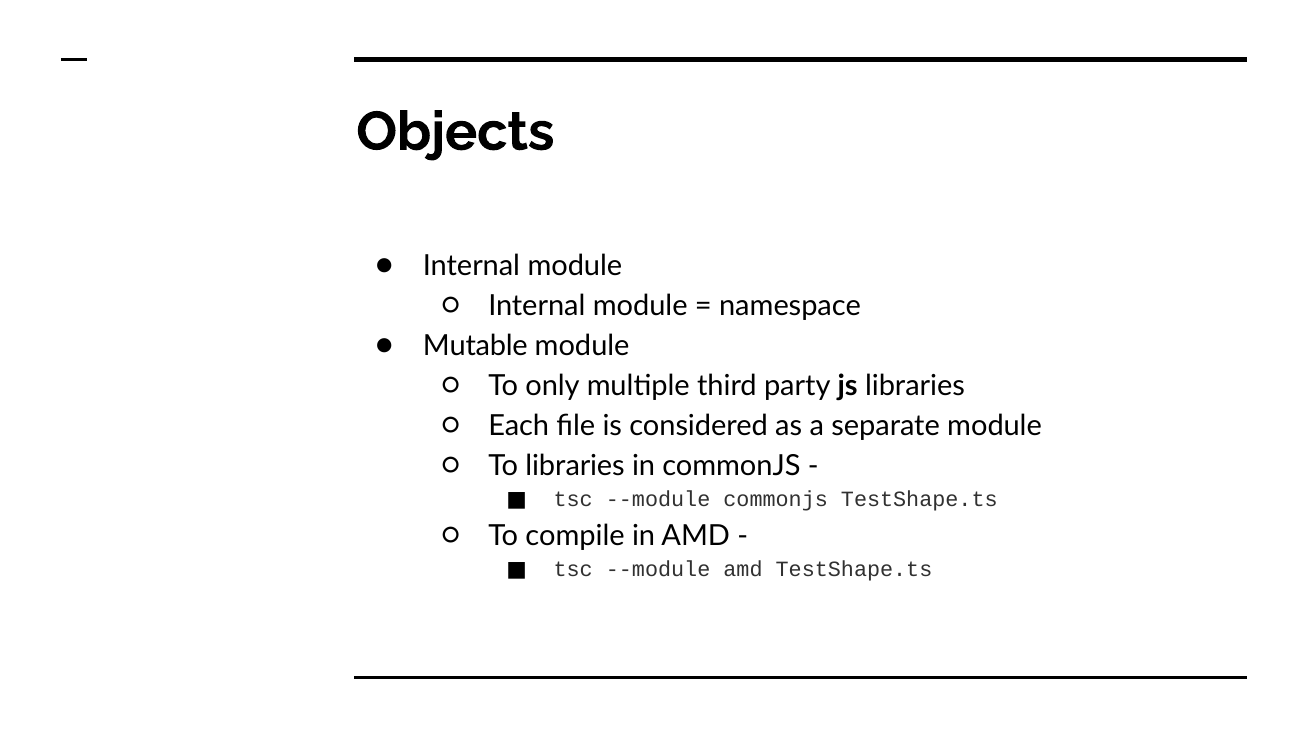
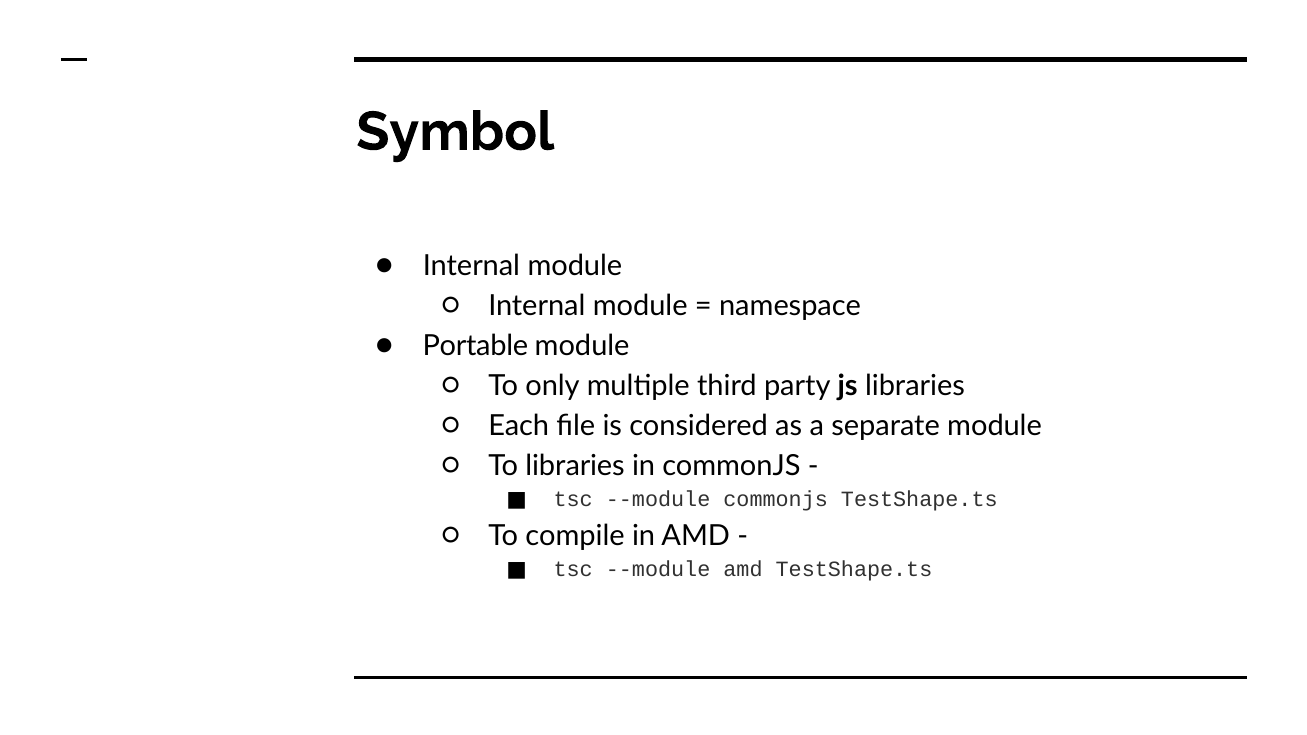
Objects: Objects -> Symbol
Mutable: Mutable -> Portable
